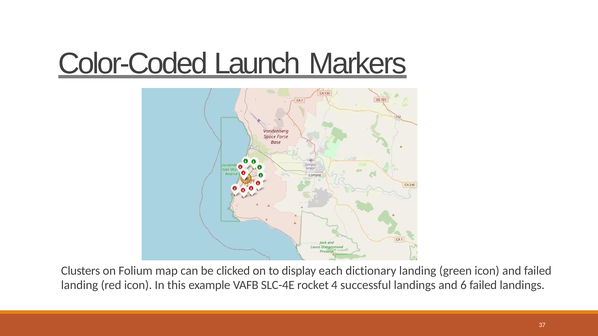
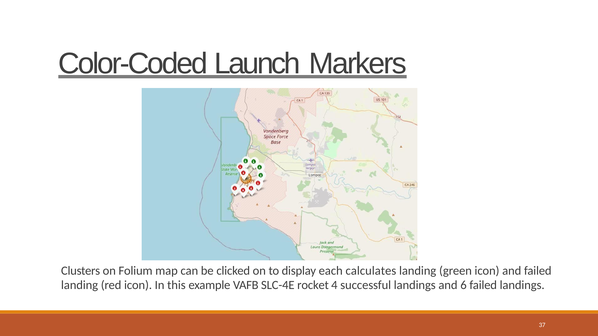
dictionary: dictionary -> calculates
